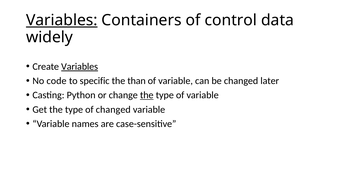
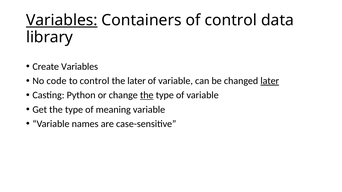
widely: widely -> library
Variables at (80, 67) underline: present -> none
to specific: specific -> control
the than: than -> later
later at (270, 81) underline: none -> present
of changed: changed -> meaning
